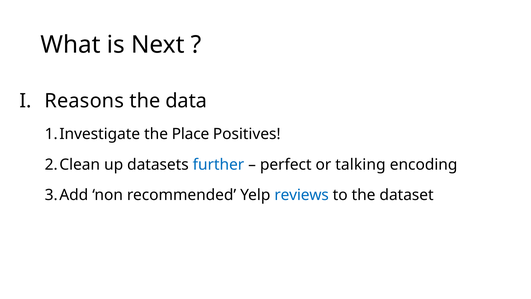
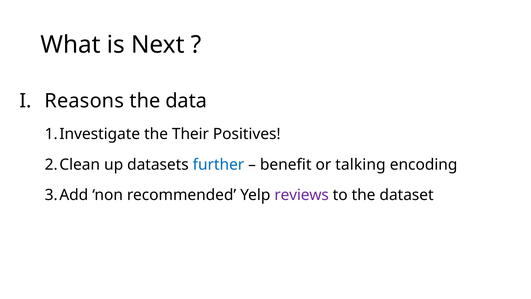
Place: Place -> Their
perfect: perfect -> benefit
reviews colour: blue -> purple
